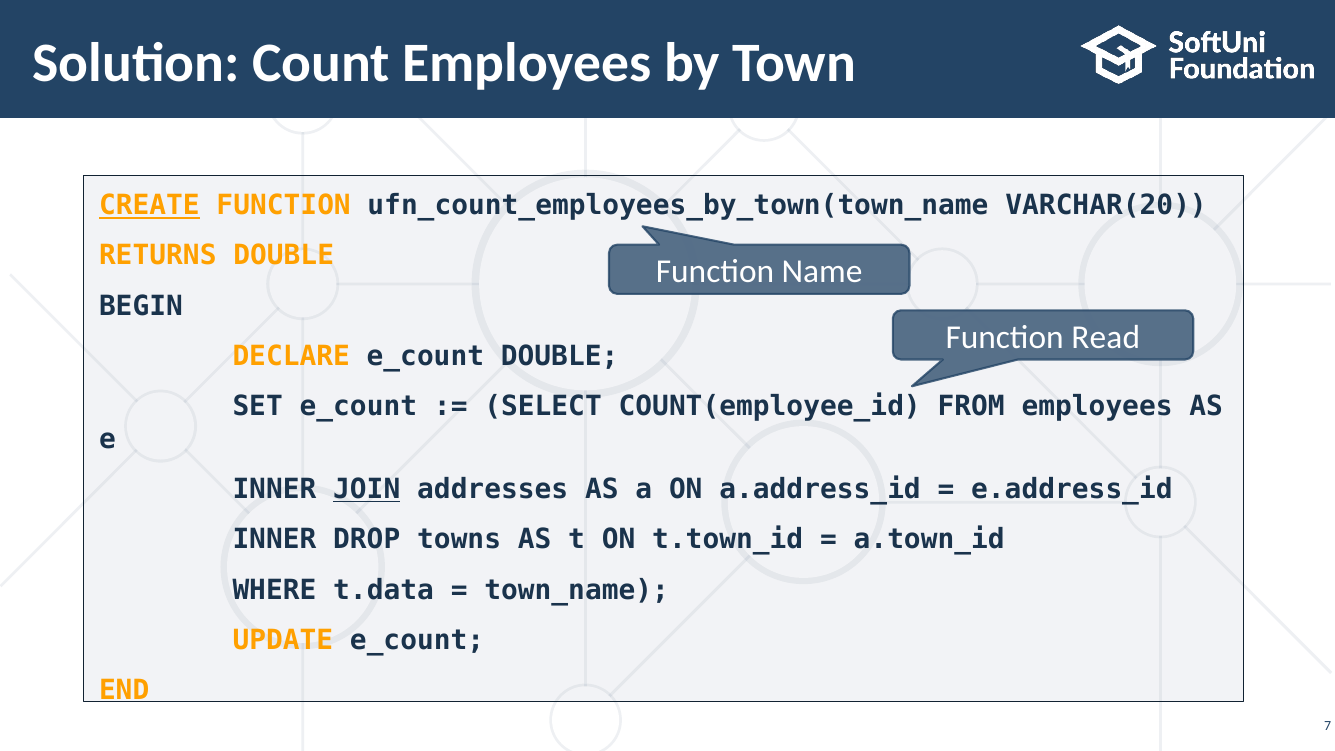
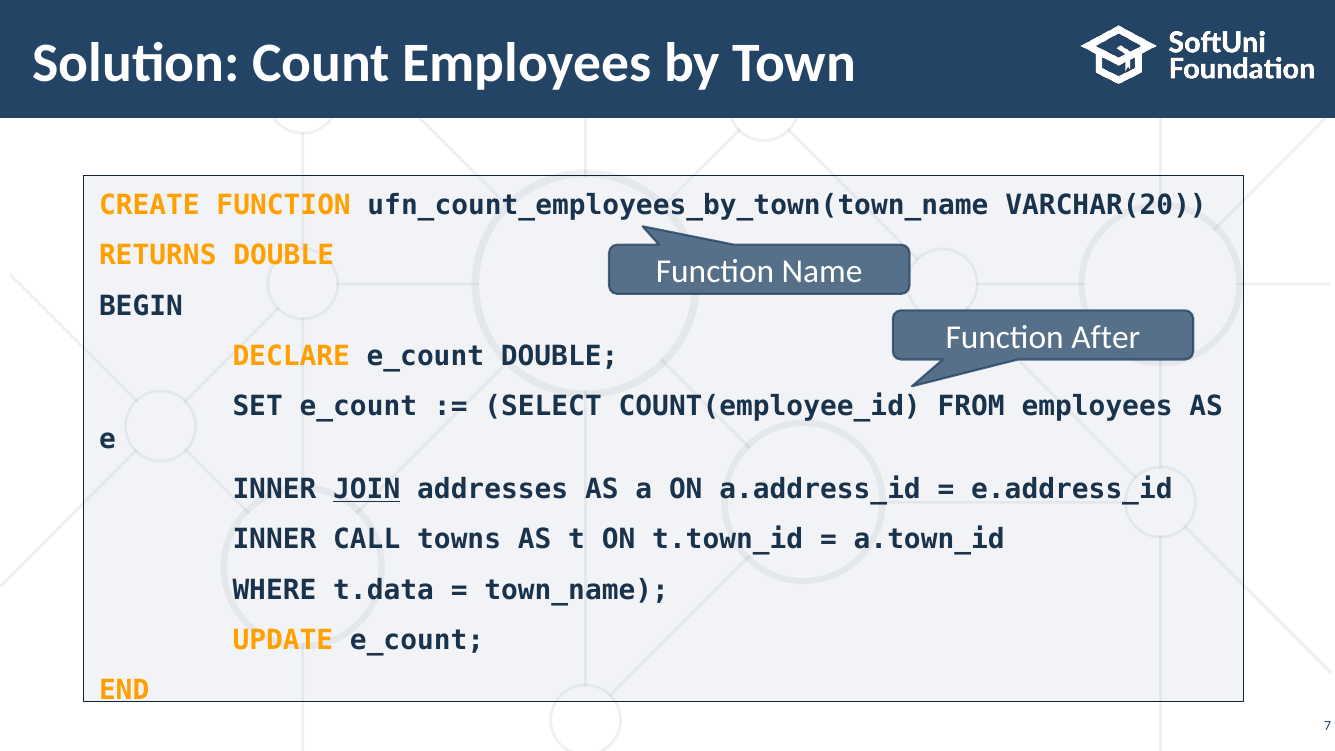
CREATE underline: present -> none
Read: Read -> After
DROP: DROP -> CALL
